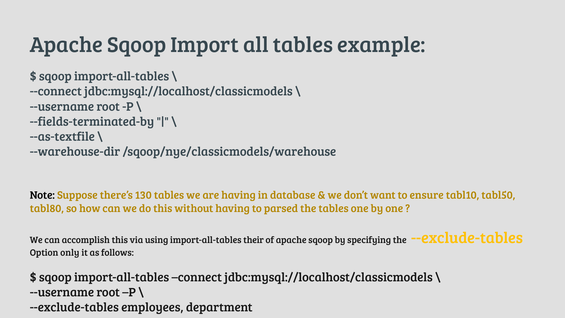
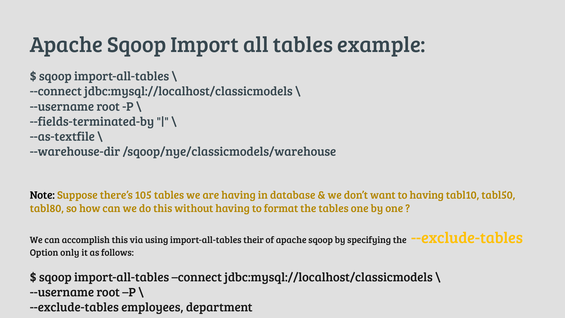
130: 130 -> 105
to ensure: ensure -> having
parsed: parsed -> format
